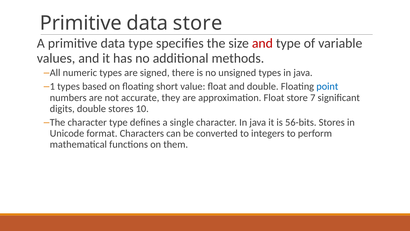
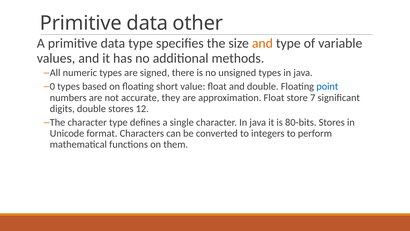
data store: store -> other
and at (262, 43) colour: red -> orange
1: 1 -> 0
stores 10: 10 -> 12
56-bits: 56-bits -> 80-bits
